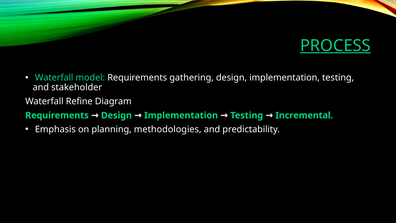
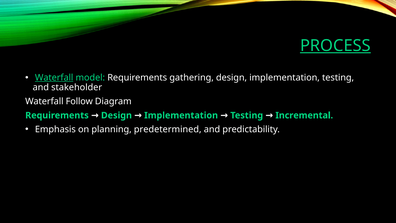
Waterfall at (54, 78) underline: none -> present
Refine: Refine -> Follow
methodologies: methodologies -> predetermined
